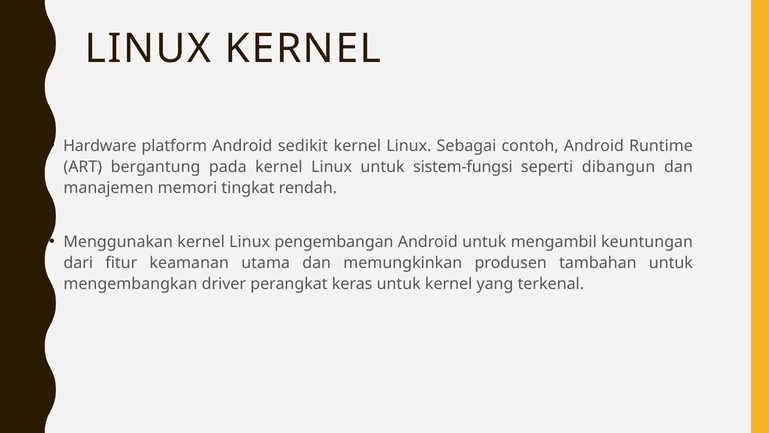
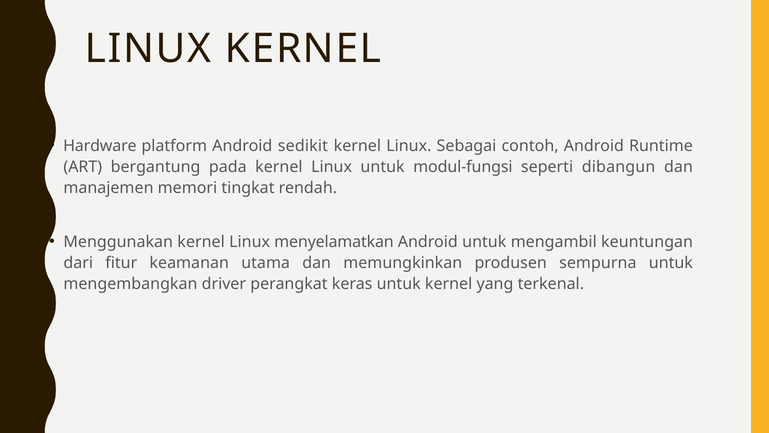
sistem-fungsi: sistem-fungsi -> modul-fungsi
pengembangan: pengembangan -> menyelamatkan
tambahan: tambahan -> sempurna
